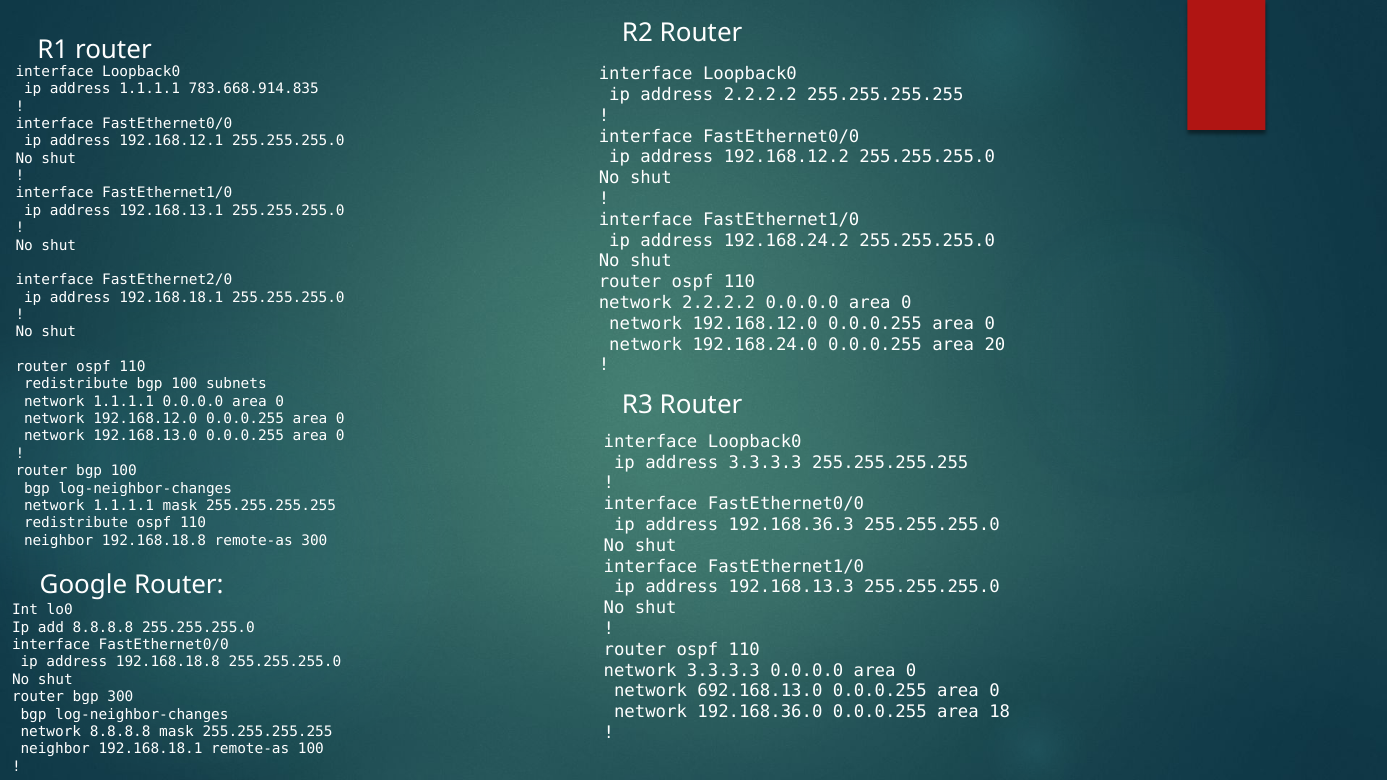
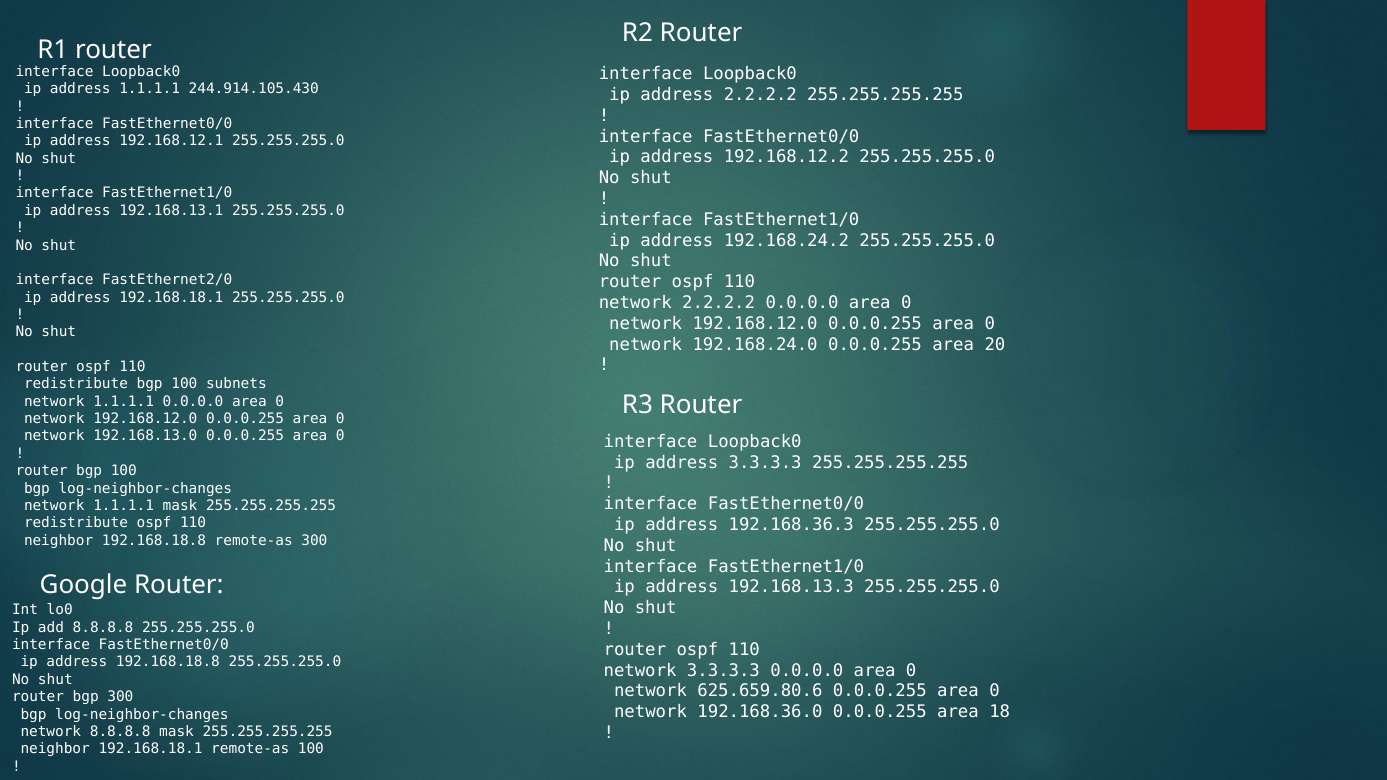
783.668.914.835: 783.668.914.835 -> 244.914.105.430
692.168.13.0: 692.168.13.0 -> 625.659.80.6
